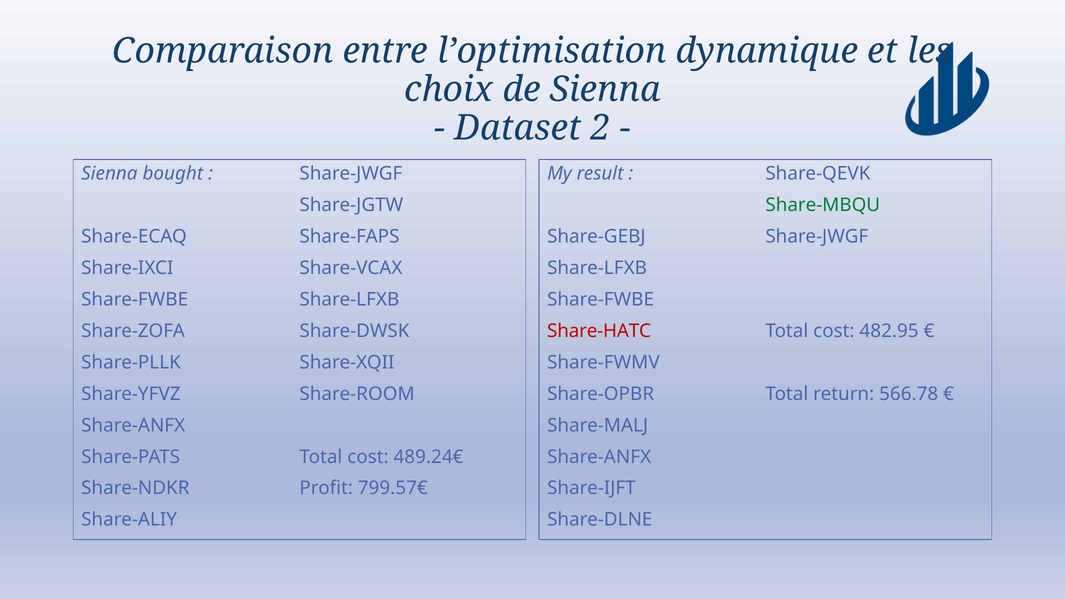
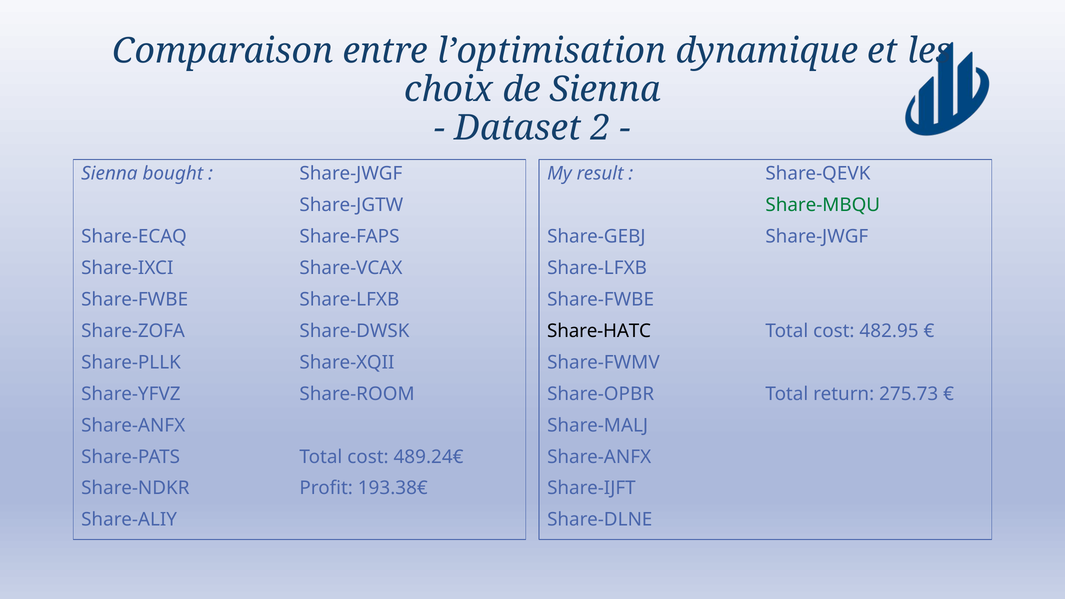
Share-HATC colour: red -> black
566.78: 566.78 -> 275.73
799.57€: 799.57€ -> 193.38€
